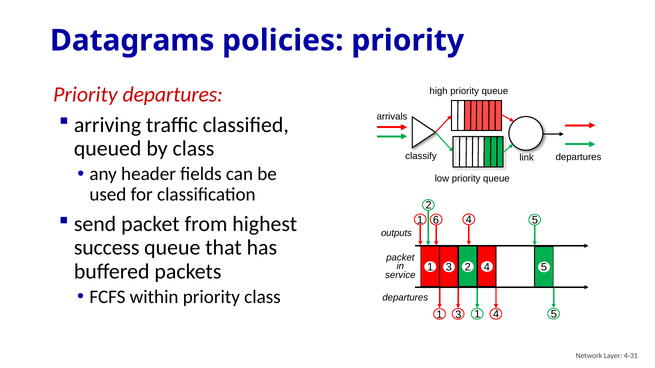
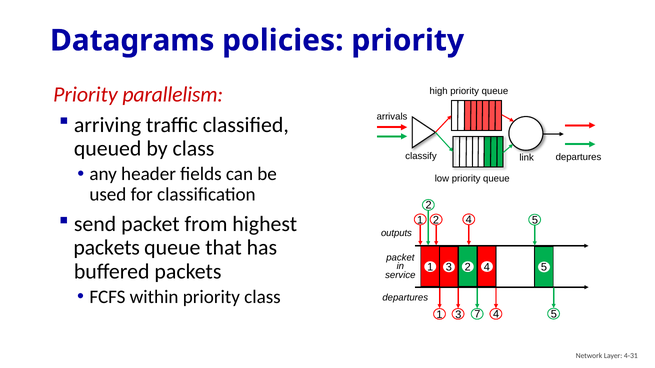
Priority departures: departures -> parallelism
1 6: 6 -> 2
success at (107, 248): success -> packets
3 1: 1 -> 7
